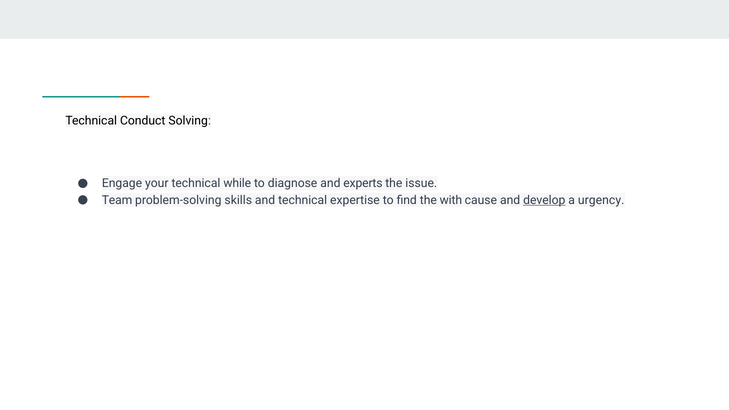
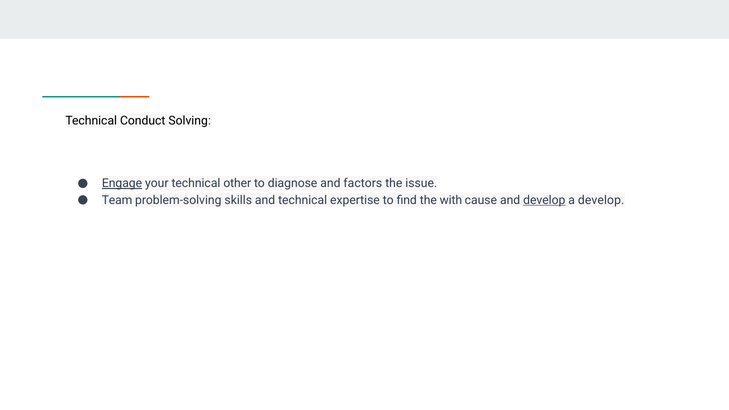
Engage underline: none -> present
while: while -> other
experts: experts -> factors
a urgency: urgency -> develop
